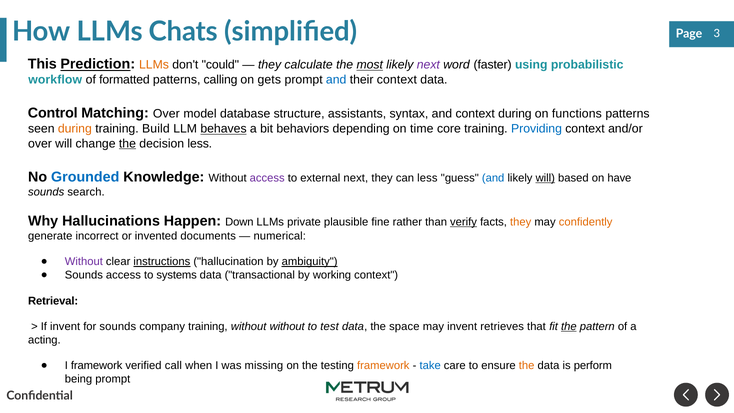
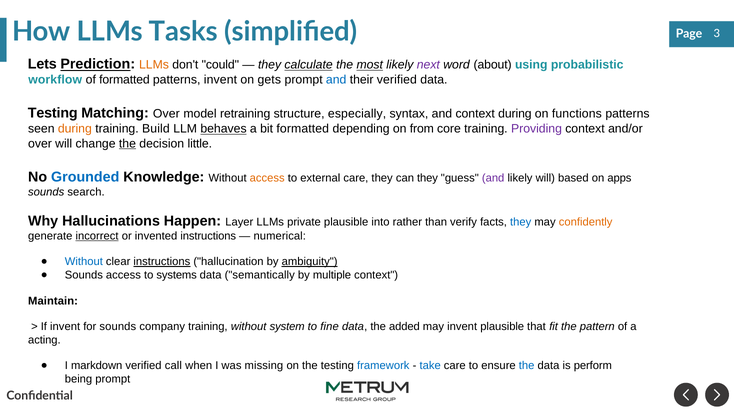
Chats: Chats -> Tasks
This: This -> Lets
calculate underline: none -> present
faster: faster -> about
patterns calling: calling -> invent
their context: context -> verified
Control at (53, 113): Control -> Testing
database: database -> retraining
assistants: assistants -> especially
bit behaviors: behaviors -> formatted
time: time -> from
Providing colour: blue -> purple
decision less: less -> little
access at (267, 178) colour: purple -> orange
external next: next -> care
can less: less -> they
and at (493, 178) colour: blue -> purple
will at (545, 178) underline: present -> none
have: have -> apps
Down: Down -> Layer
fine: fine -> into
verify underline: present -> none
they at (521, 222) colour: orange -> blue
incorrect underline: none -> present
invented documents: documents -> instructions
Without at (84, 262) colour: purple -> blue
transactional: transactional -> semantically
working: working -> multiple
Retrieval: Retrieval -> Maintain
without without: without -> system
test: test -> fine
space: space -> added
invent retrieves: retrieves -> plausible
the at (569, 326) underline: present -> none
I framework: framework -> markdown
framework at (383, 366) colour: orange -> blue
the at (527, 366) colour: orange -> blue
